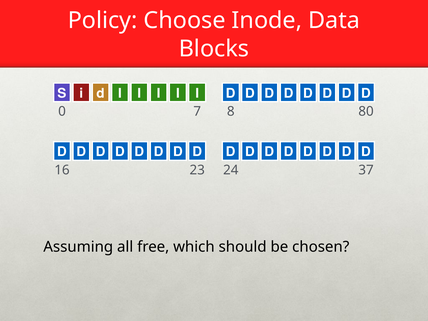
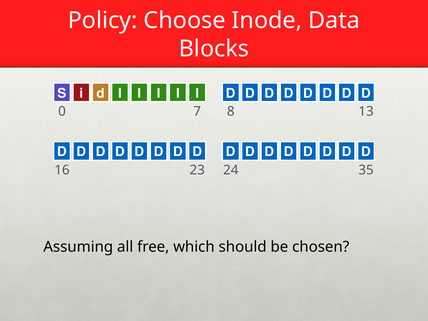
80: 80 -> 13
37: 37 -> 35
